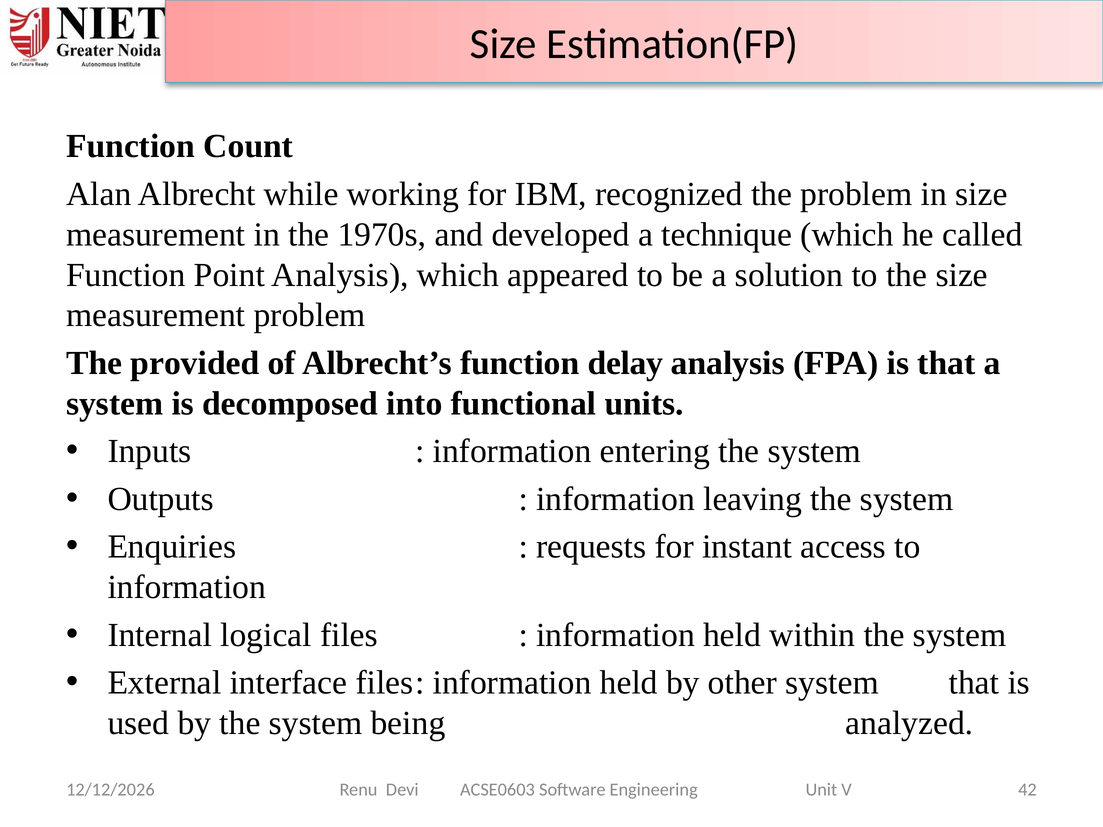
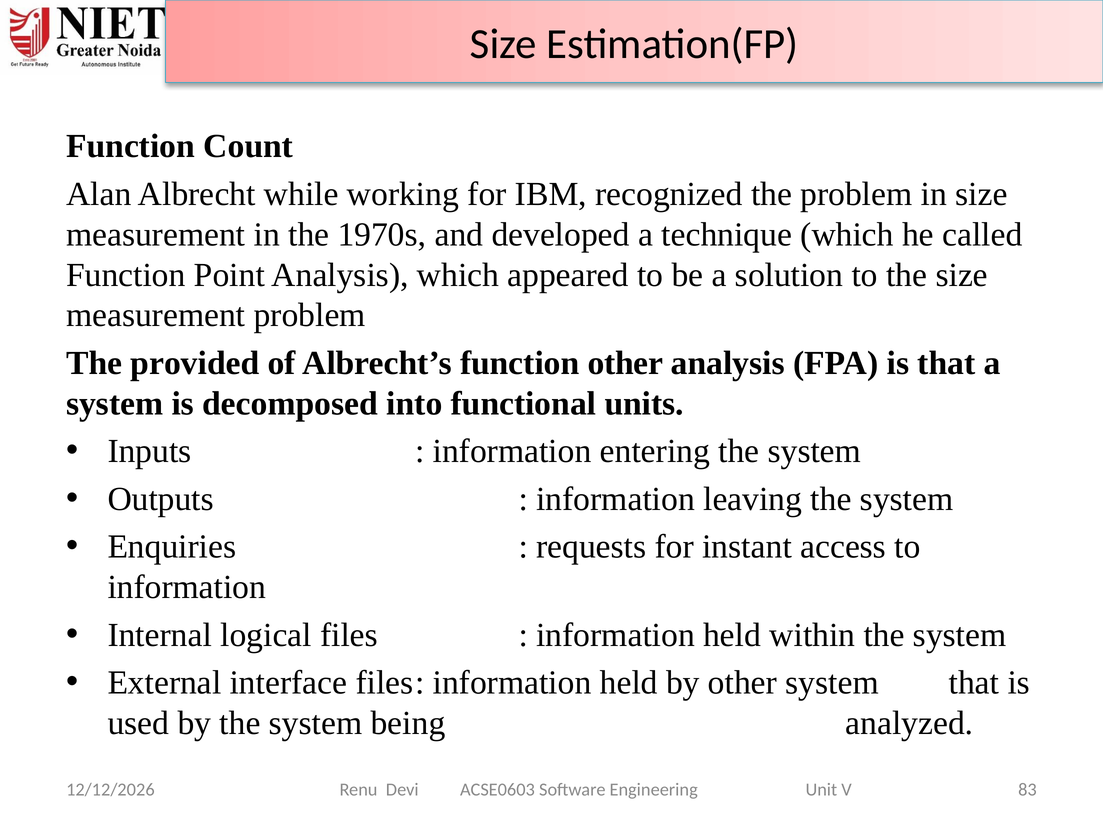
function delay: delay -> other
42: 42 -> 83
